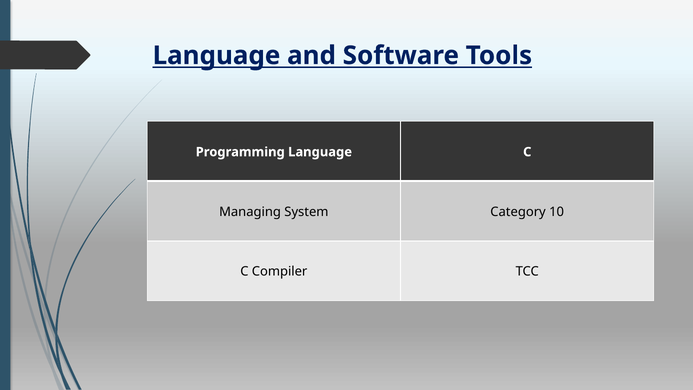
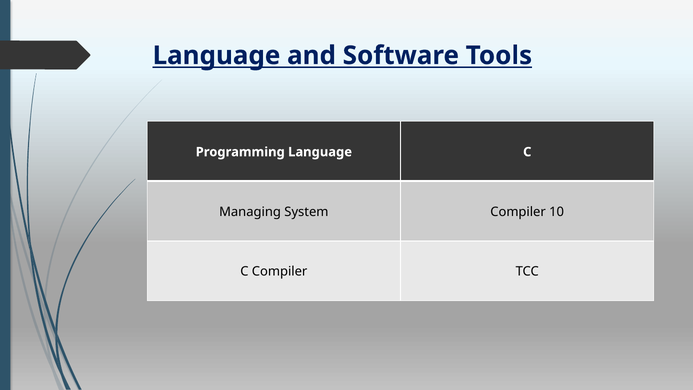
System Category: Category -> Compiler
